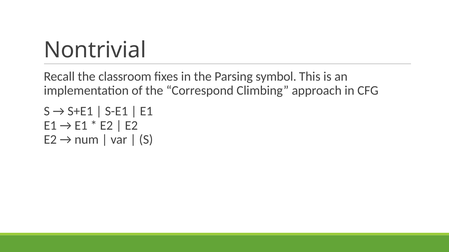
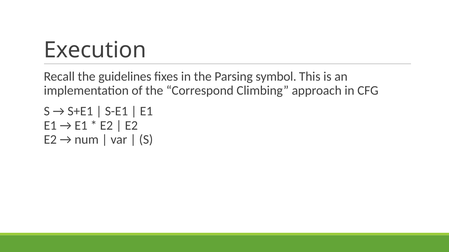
Nontrivial: Nontrivial -> Execution
classroom: classroom -> guidelines
